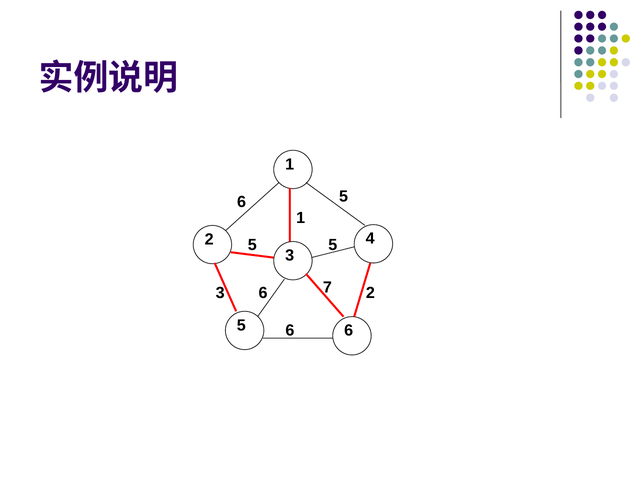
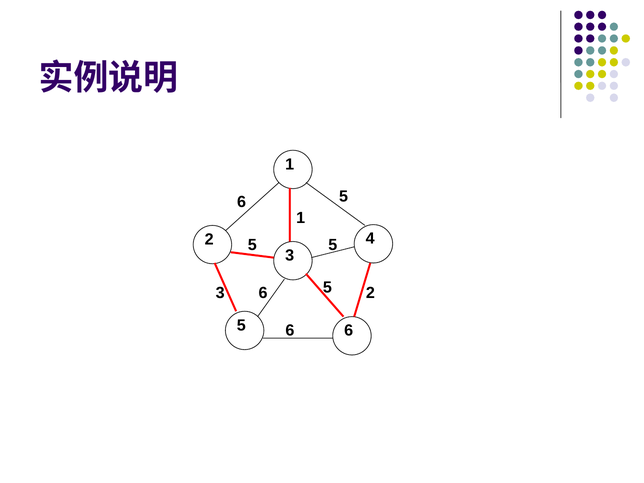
3 7: 7 -> 5
